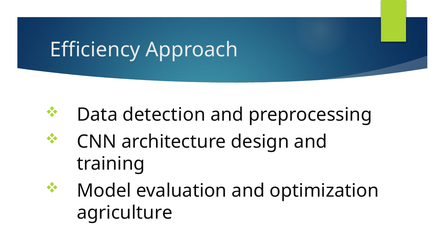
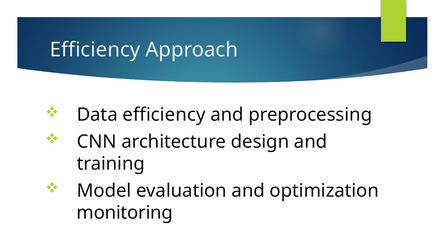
Data detection: detection -> efficiency
agriculture: agriculture -> monitoring
